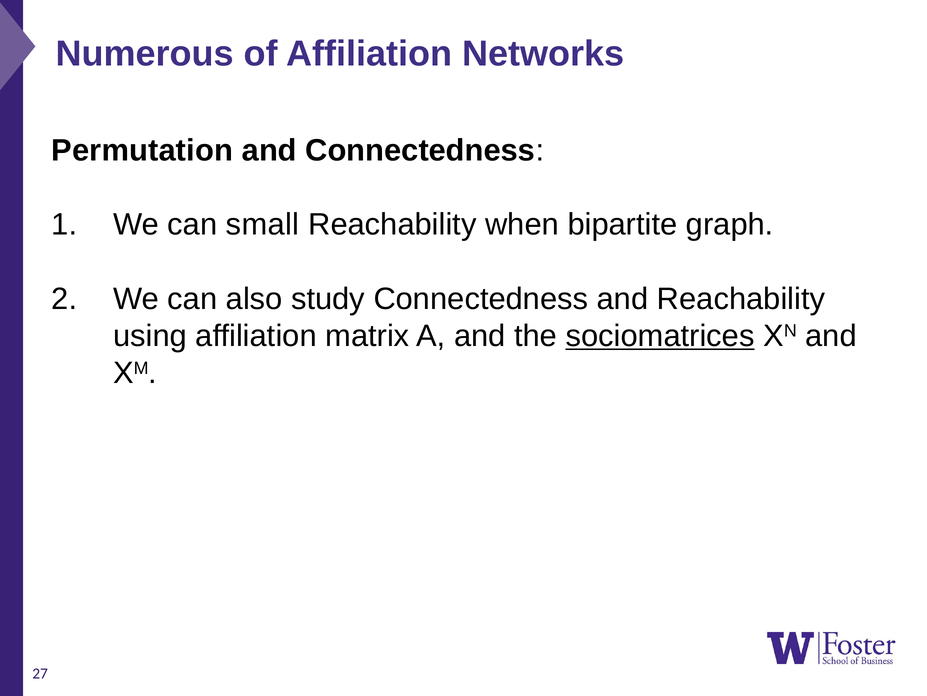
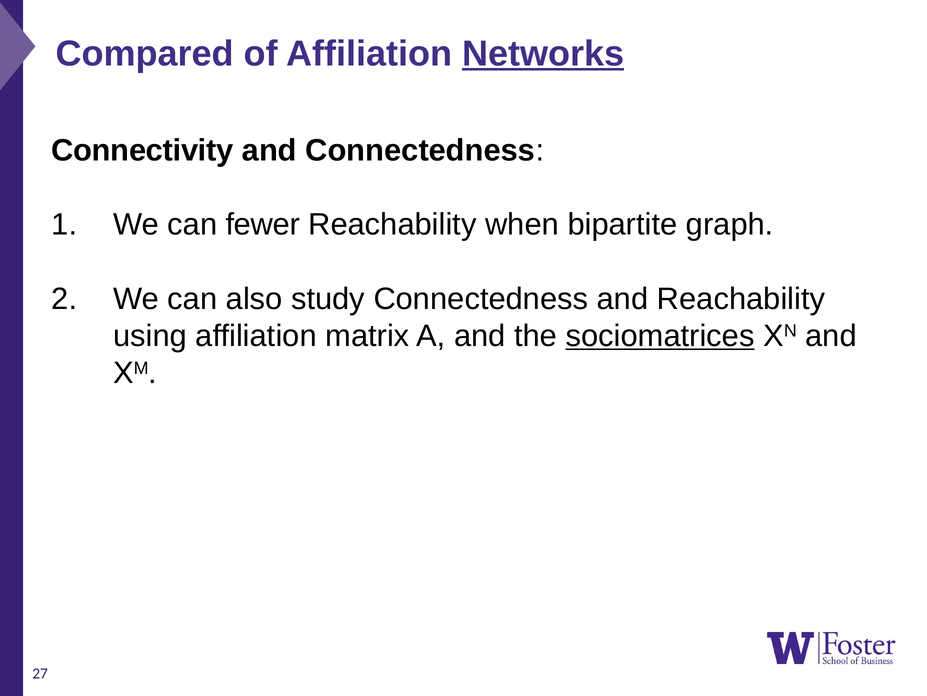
Numerous: Numerous -> Compared
Networks underline: none -> present
Permutation: Permutation -> Connectivity
small: small -> fewer
